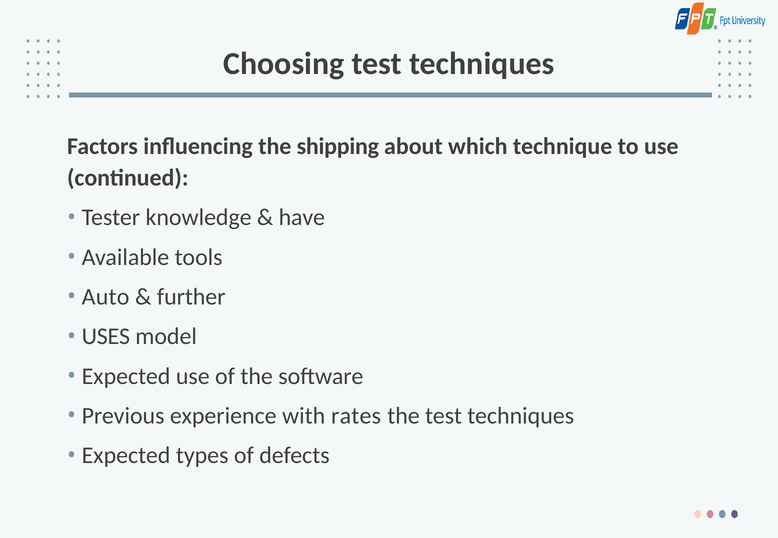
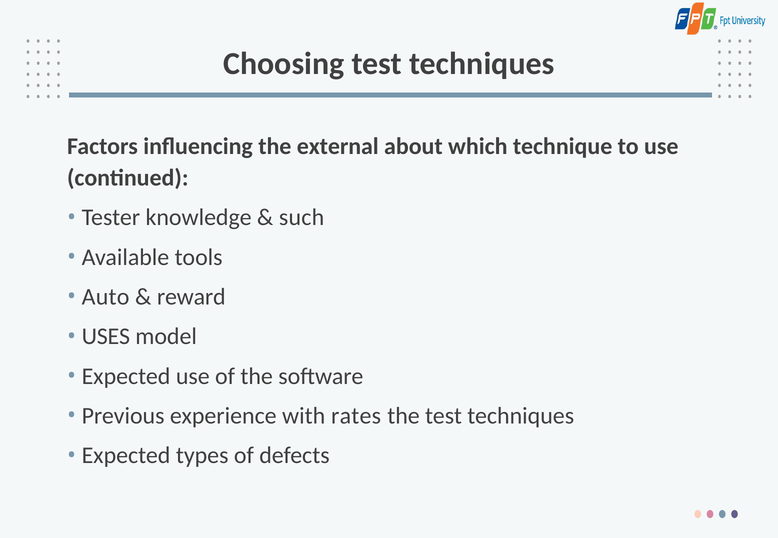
shipping: shipping -> external
have: have -> such
further: further -> reward
